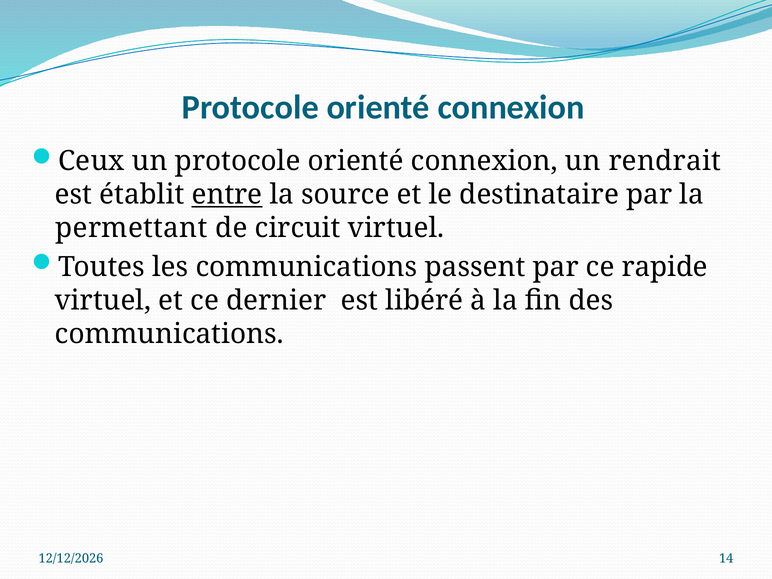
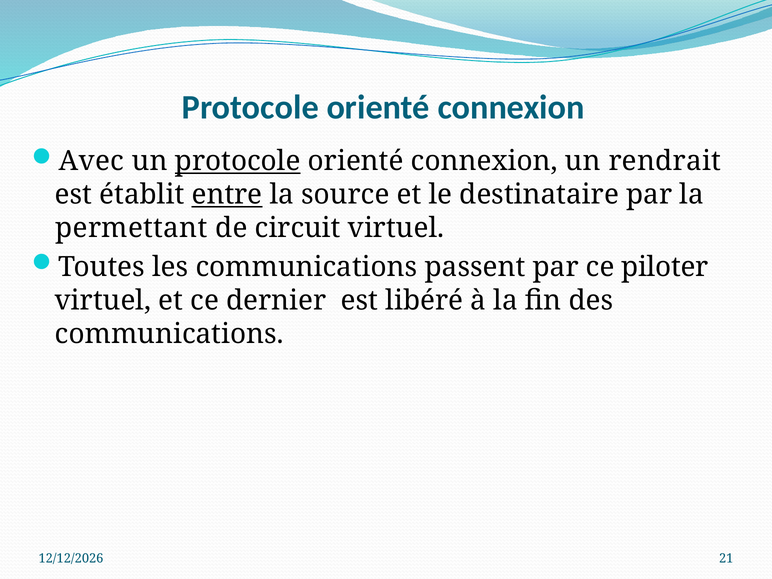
Ceux: Ceux -> Avec
protocole at (238, 161) underline: none -> present
rapide: rapide -> piloter
14: 14 -> 21
